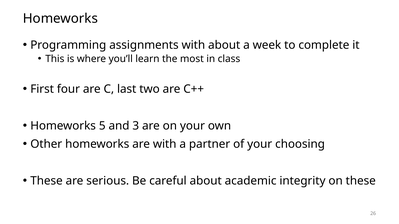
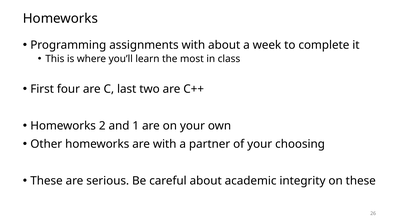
5: 5 -> 2
3: 3 -> 1
